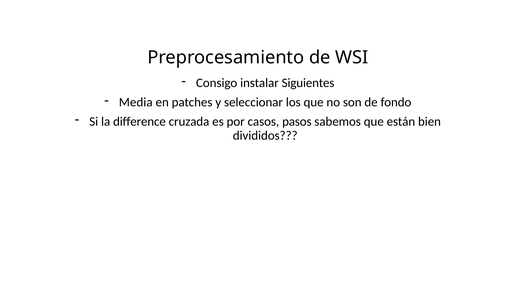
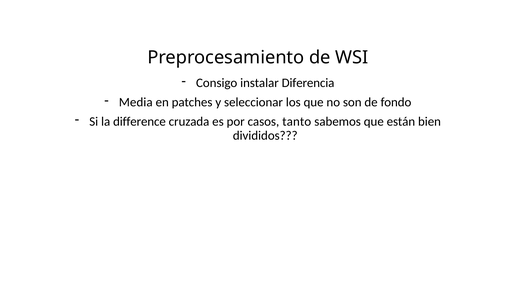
Siguientes: Siguientes -> Diferencia
pasos: pasos -> tanto
